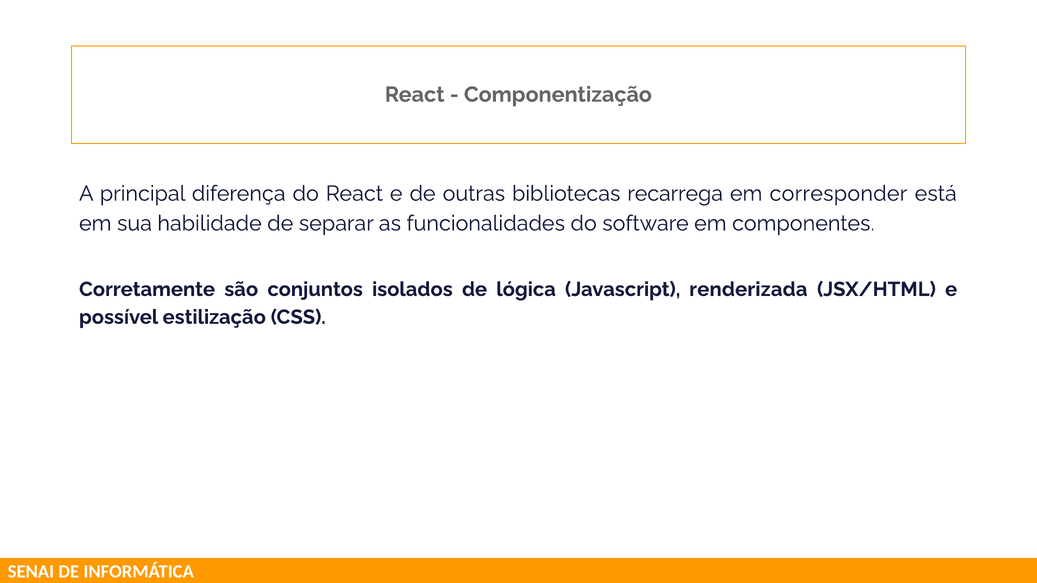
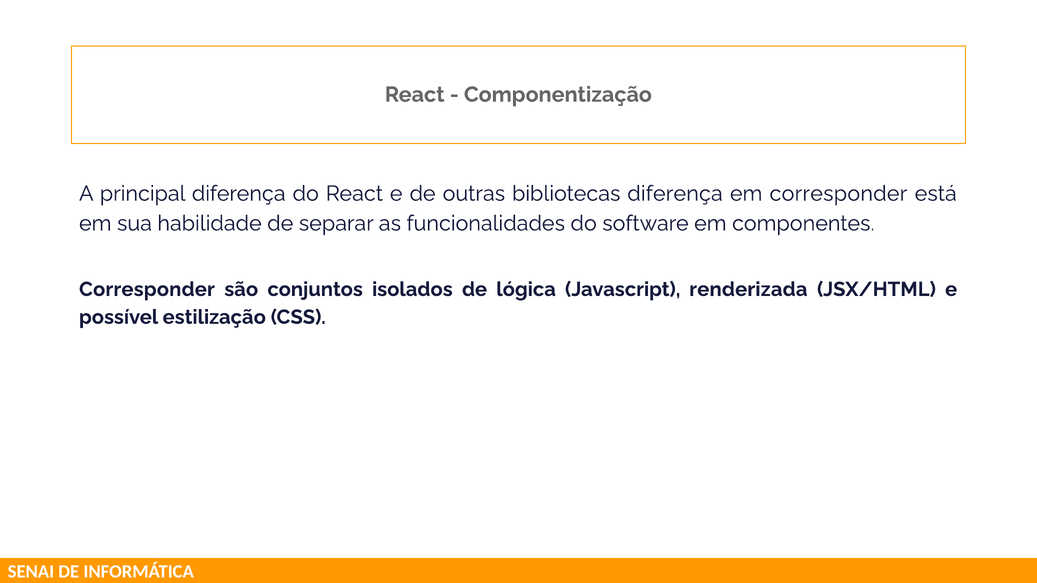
bibliotecas recarrega: recarrega -> diferença
Corretamente at (147, 290): Corretamente -> Corresponder
